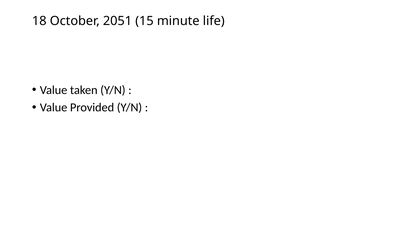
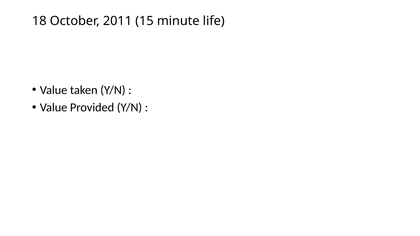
2051: 2051 -> 2011
